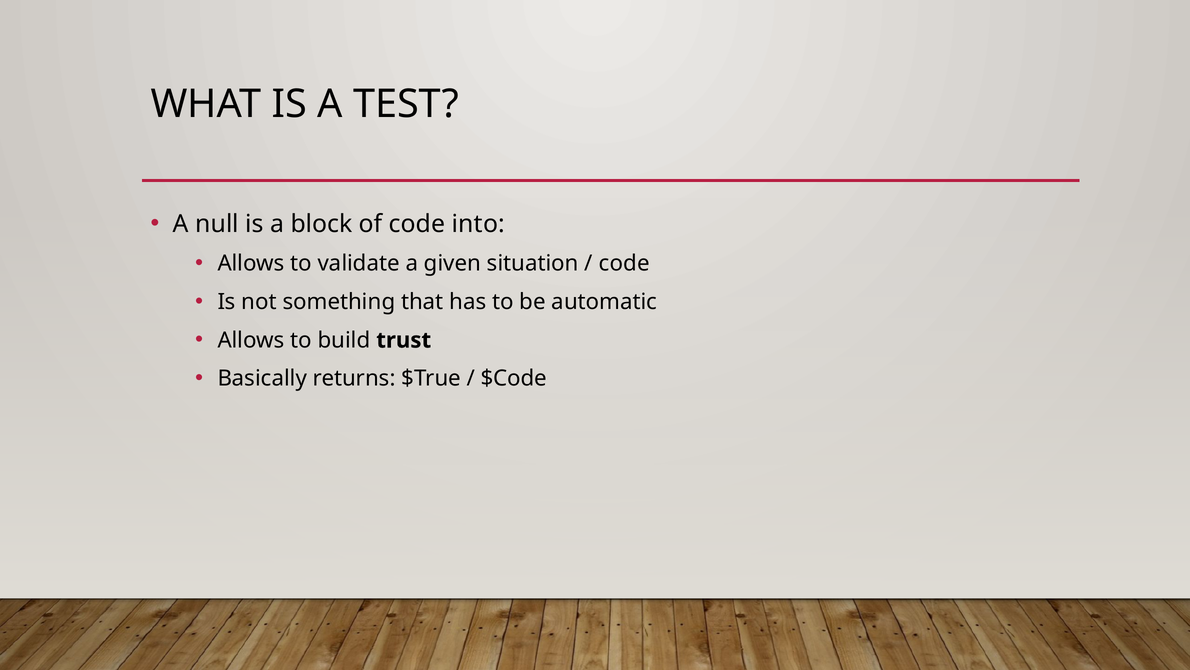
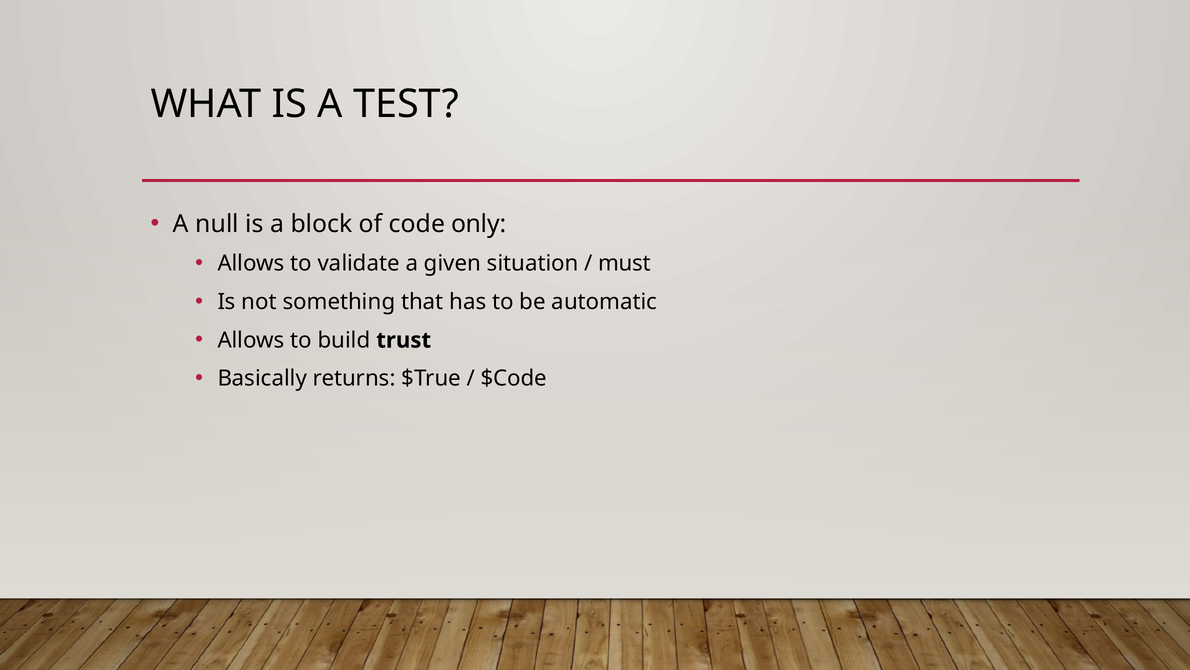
into: into -> only
code at (624, 263): code -> must
